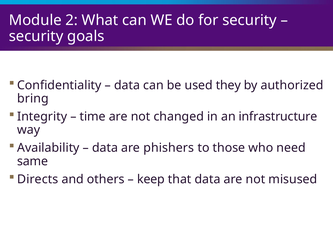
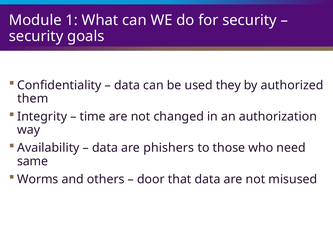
2: 2 -> 1
bring: bring -> them
infrastructure: infrastructure -> authorization
Directs: Directs -> Worms
keep: keep -> door
